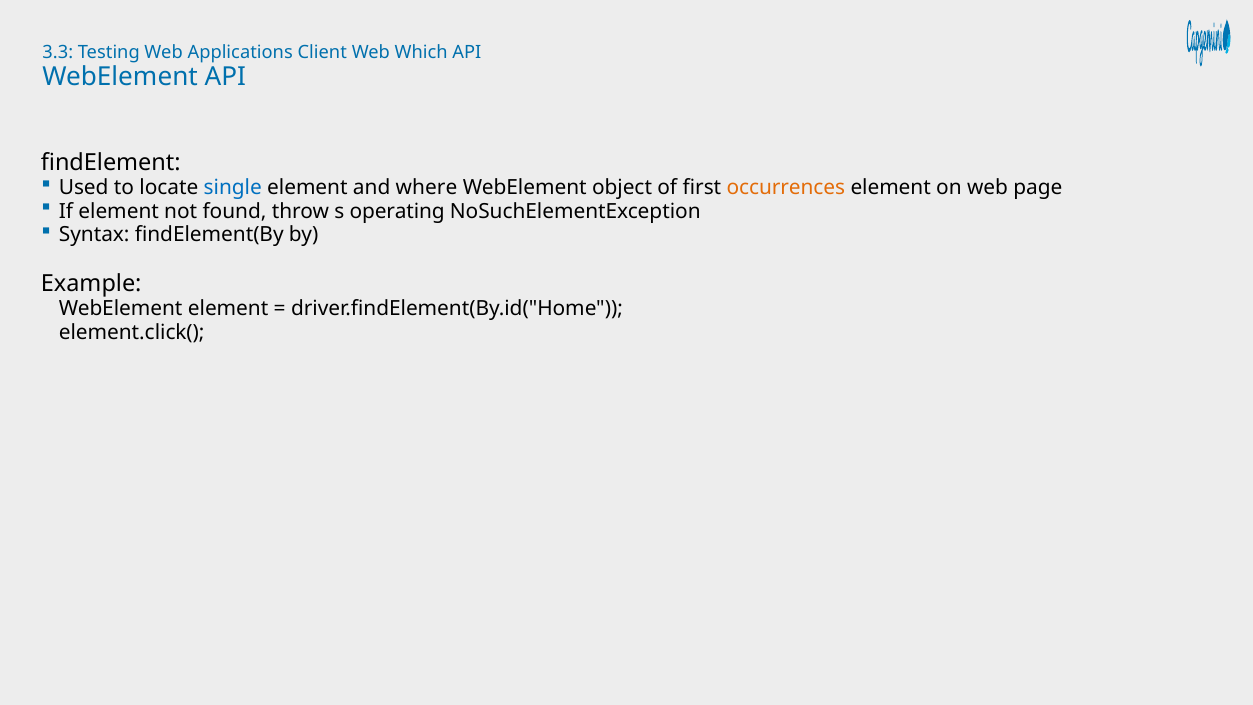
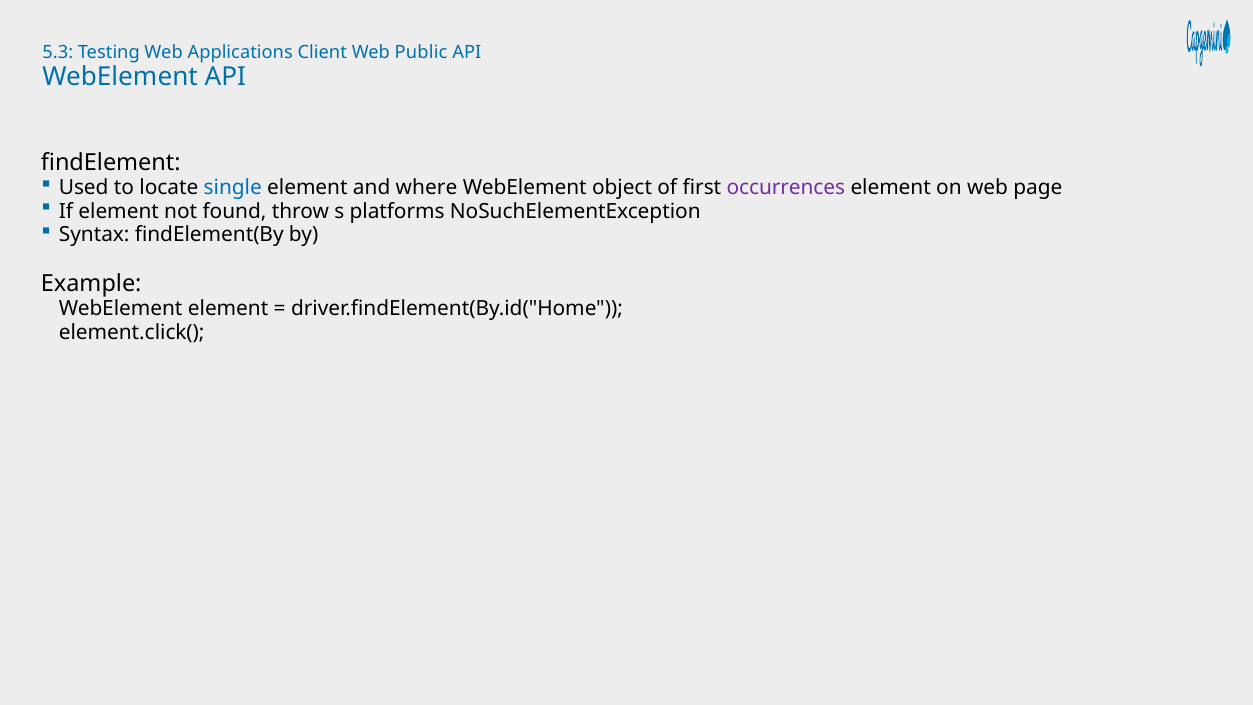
3.3: 3.3 -> 5.3
Which: Which -> Public
occurrences colour: orange -> purple
operating: operating -> platforms
